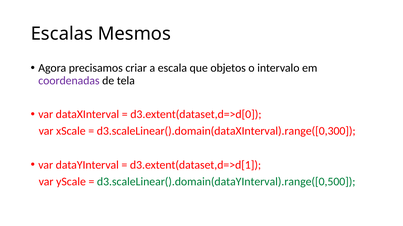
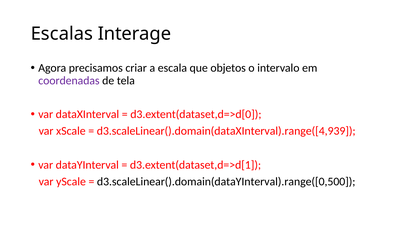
Mesmos: Mesmos -> Interage
d3.scaleLinear().domain(dataXInterval).range([0,300: d3.scaleLinear().domain(dataXInterval).range([0,300 -> d3.scaleLinear().domain(dataXInterval).range([4,939
d3.scaleLinear().domain(dataYInterval).range([0,500 colour: green -> black
